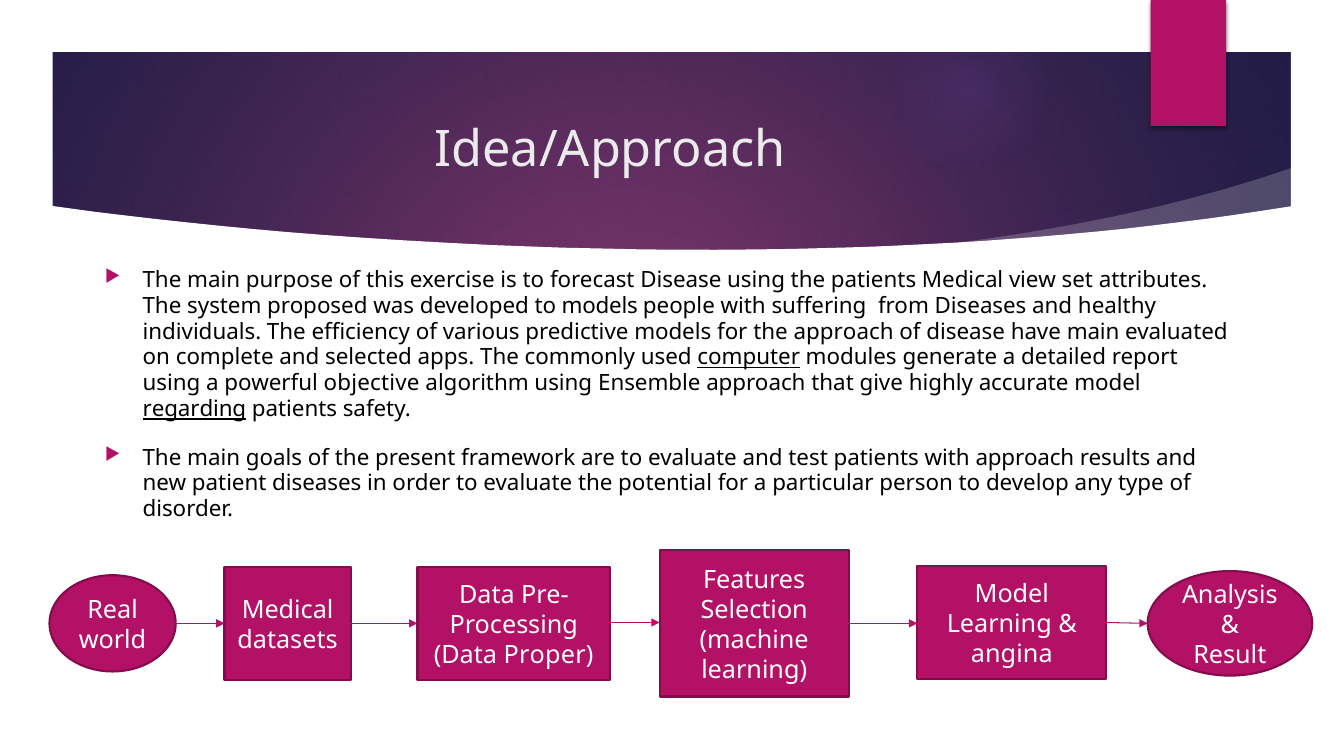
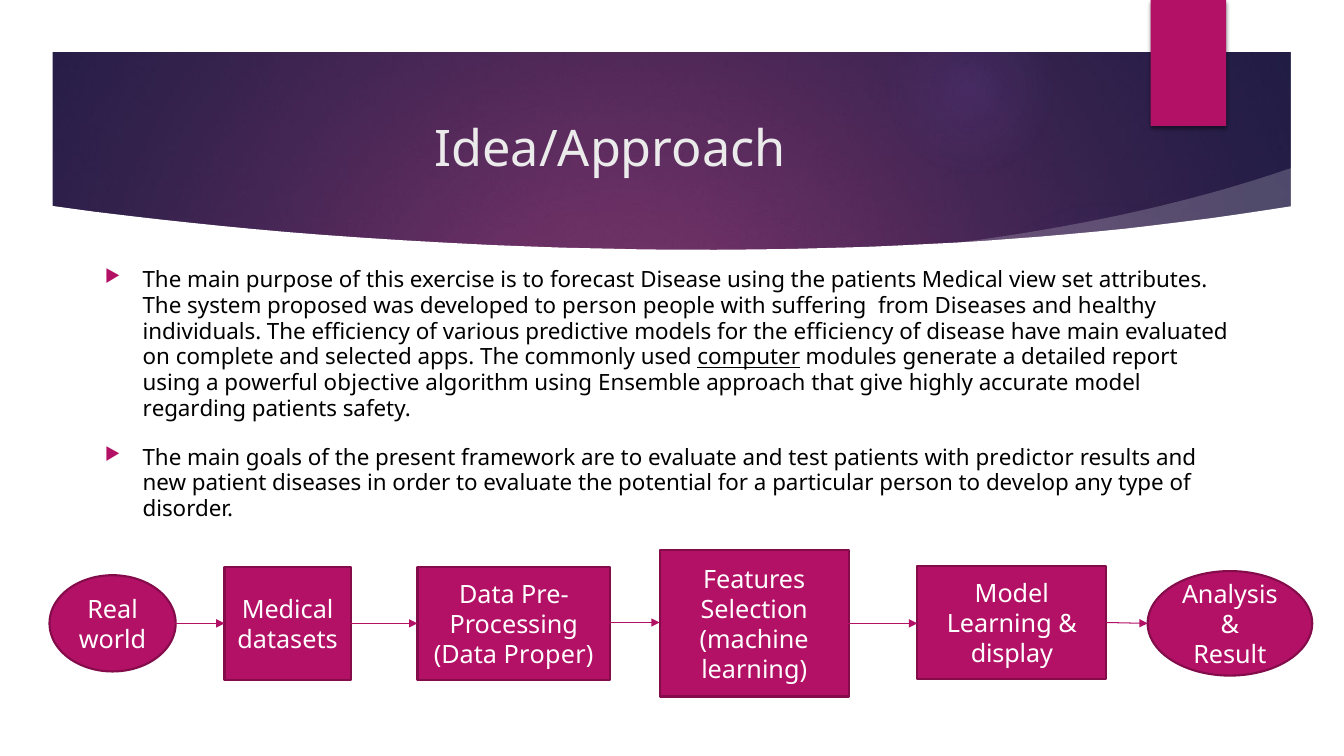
to models: models -> person
for the approach: approach -> efficiency
regarding underline: present -> none
with approach: approach -> predictor
angina: angina -> display
